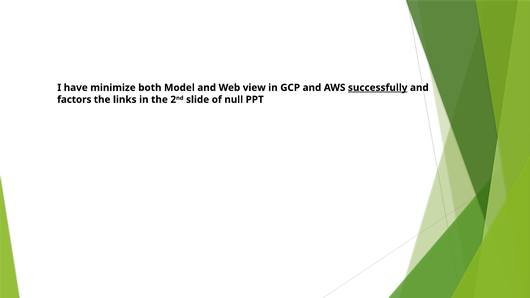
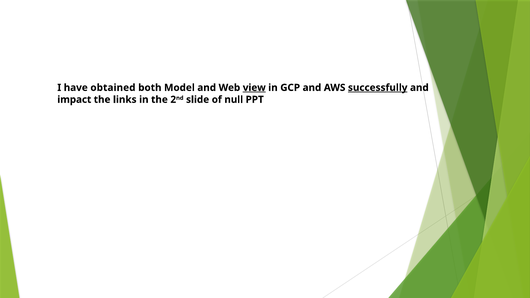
minimize: minimize -> obtained
view underline: none -> present
factors: factors -> impact
